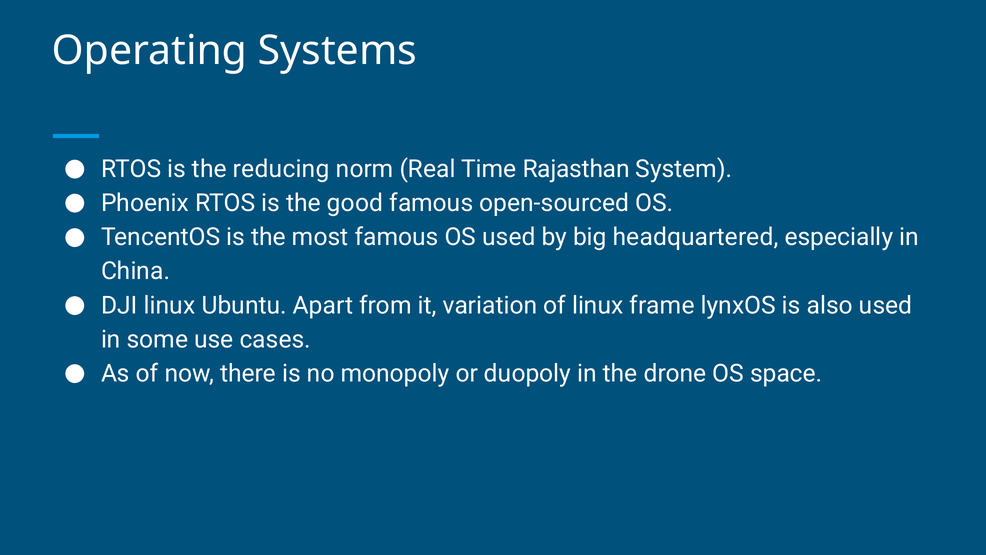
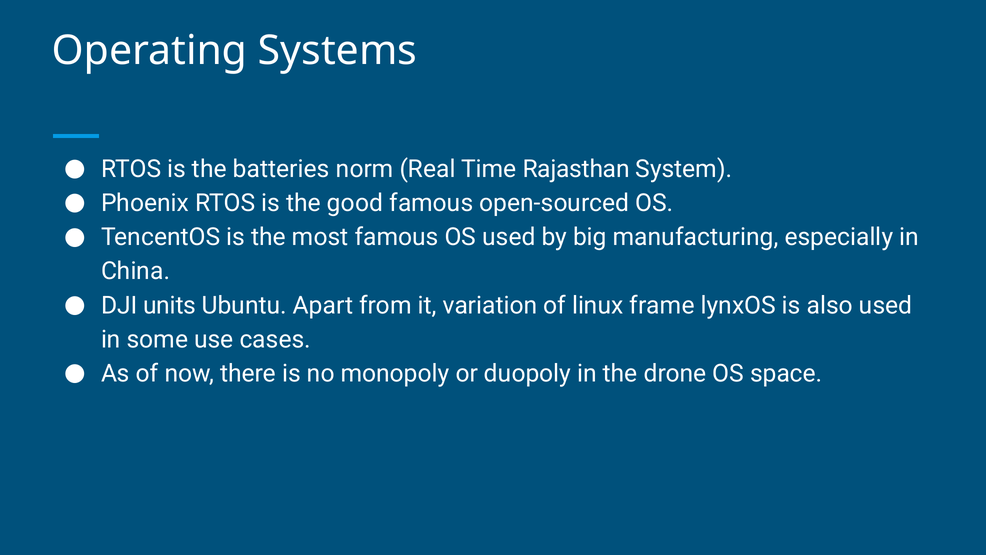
reducing: reducing -> batteries
headquartered: headquartered -> manufacturing
DJI linux: linux -> units
